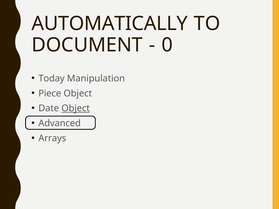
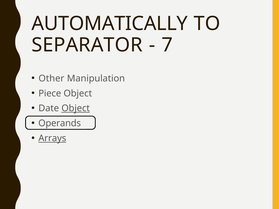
DOCUMENT: DOCUMENT -> SEPARATOR
0: 0 -> 7
Today: Today -> Other
Advanced: Advanced -> Operands
Arrays underline: none -> present
